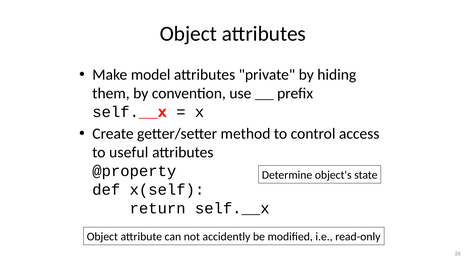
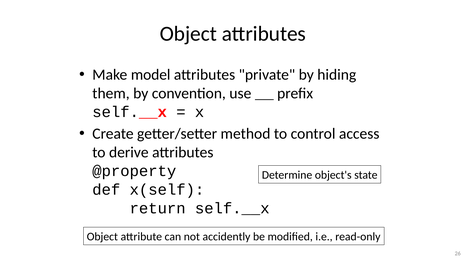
useful: useful -> derive
